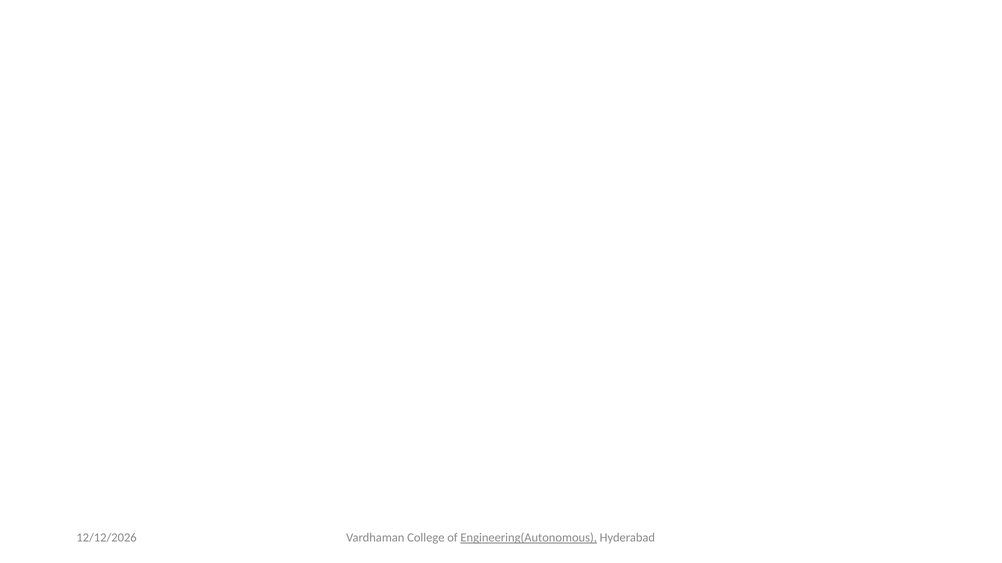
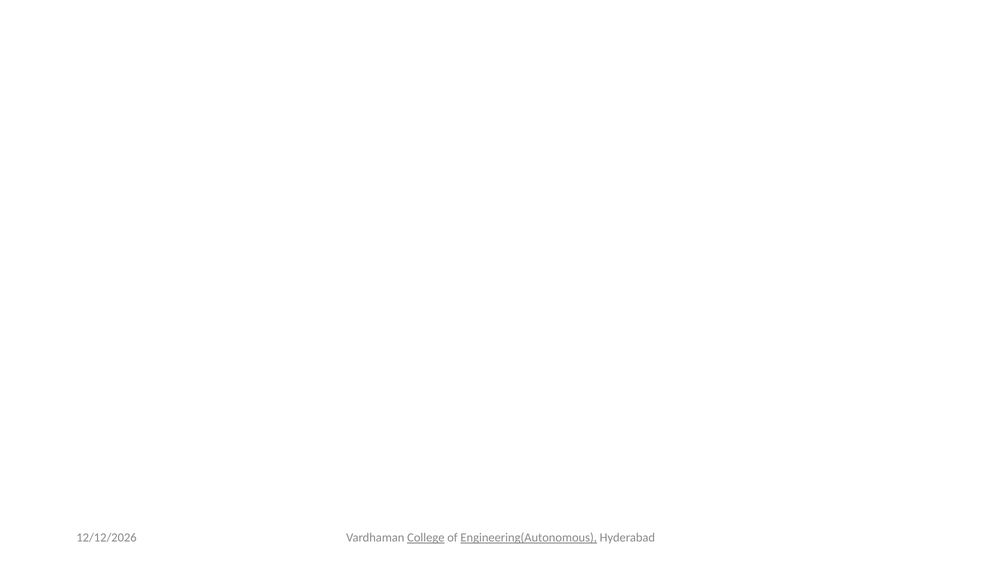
College underline: none -> present
